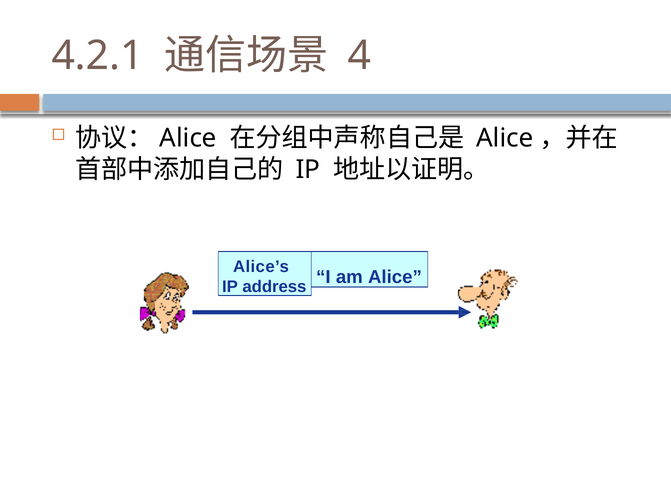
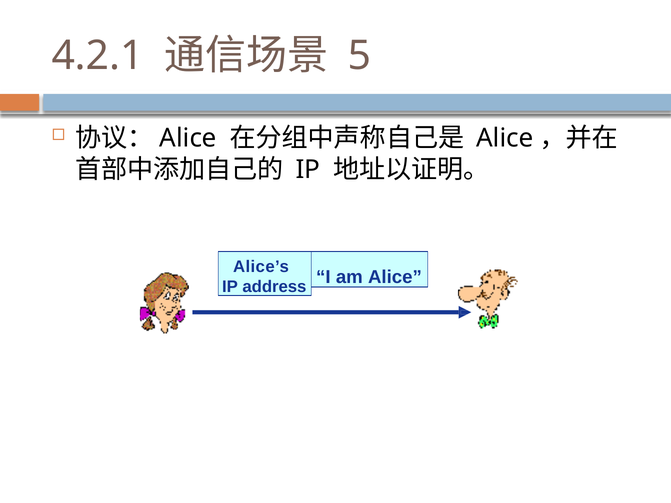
4: 4 -> 5
